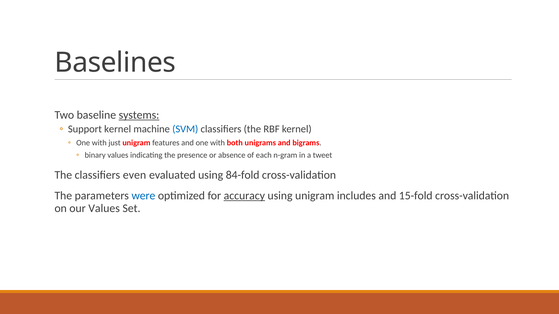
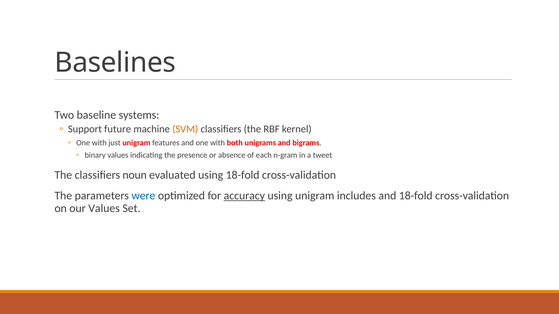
systems underline: present -> none
Support kernel: kernel -> future
SVM colour: blue -> orange
even: even -> noun
using 84-fold: 84-fold -> 18-fold
and 15-fold: 15-fold -> 18-fold
